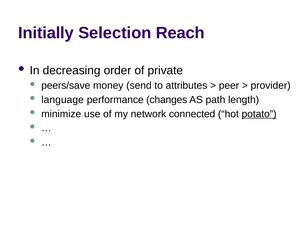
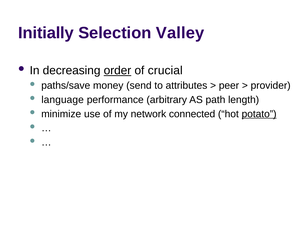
Reach: Reach -> Valley
order underline: none -> present
private: private -> crucial
peers/save: peers/save -> paths/save
changes: changes -> arbitrary
